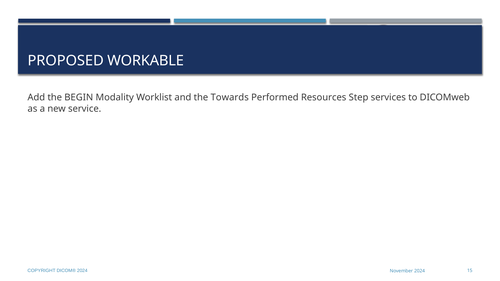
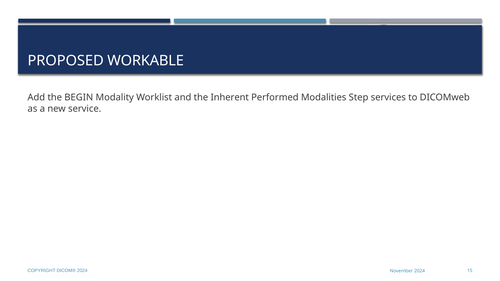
Towards: Towards -> Inherent
Resources: Resources -> Modalities
